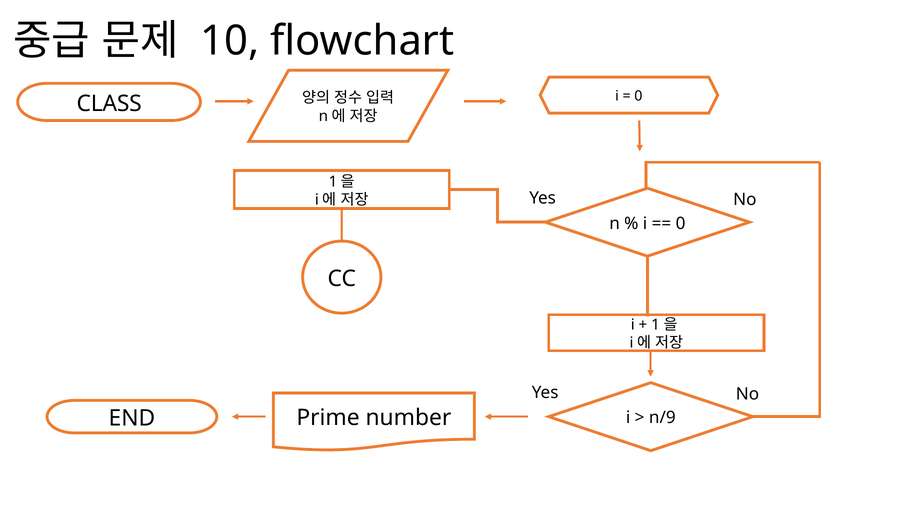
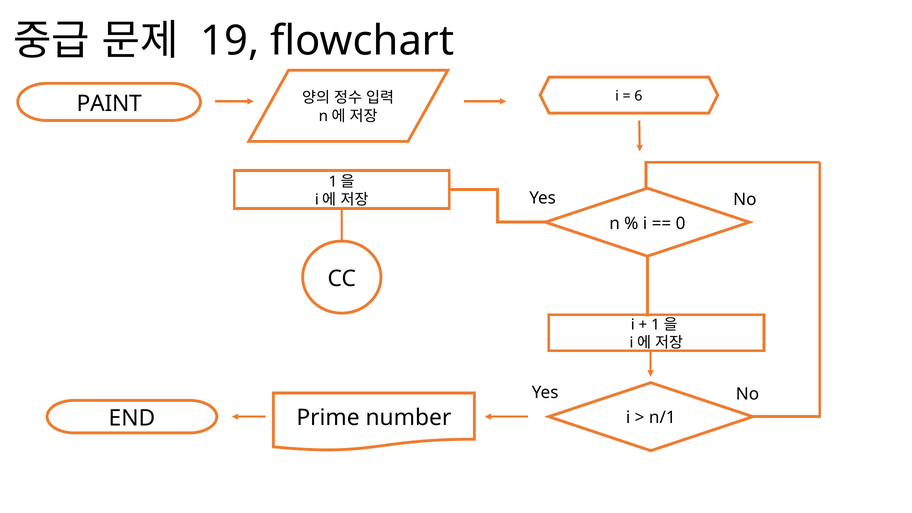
10: 10 -> 19
CLASS: CLASS -> PAINT
0 at (638, 96): 0 -> 6
n/9: n/9 -> n/1
